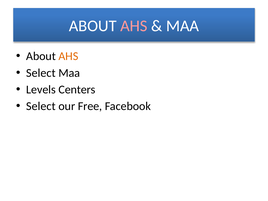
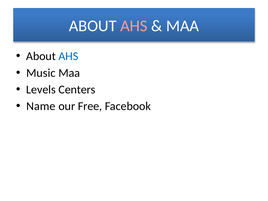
AHS at (68, 56) colour: orange -> blue
Select at (41, 73): Select -> Music
Select at (41, 106): Select -> Name
